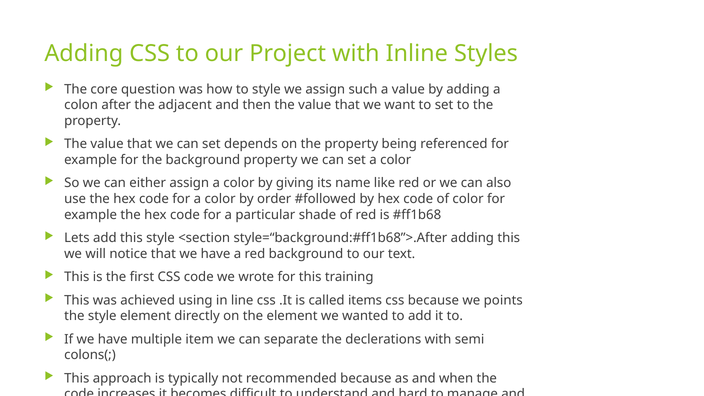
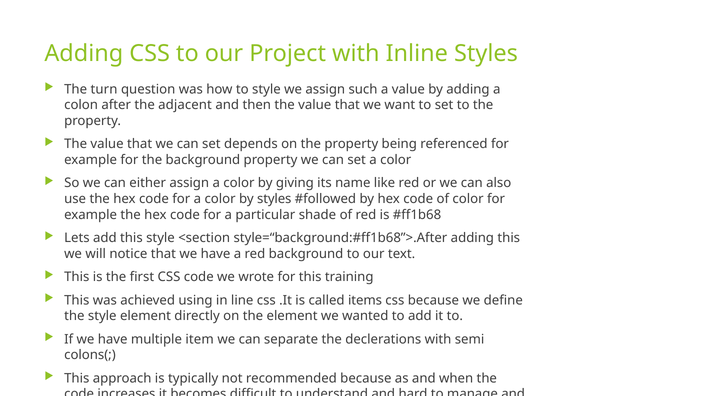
core: core -> turn
by order: order -> styles
points: points -> define
